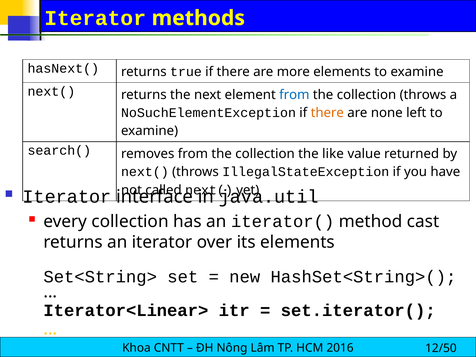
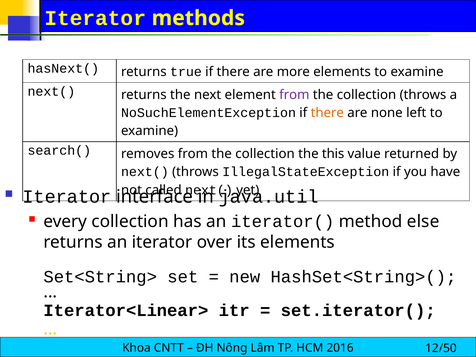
from at (294, 95) colour: blue -> purple
like: like -> this
cast: cast -> else
